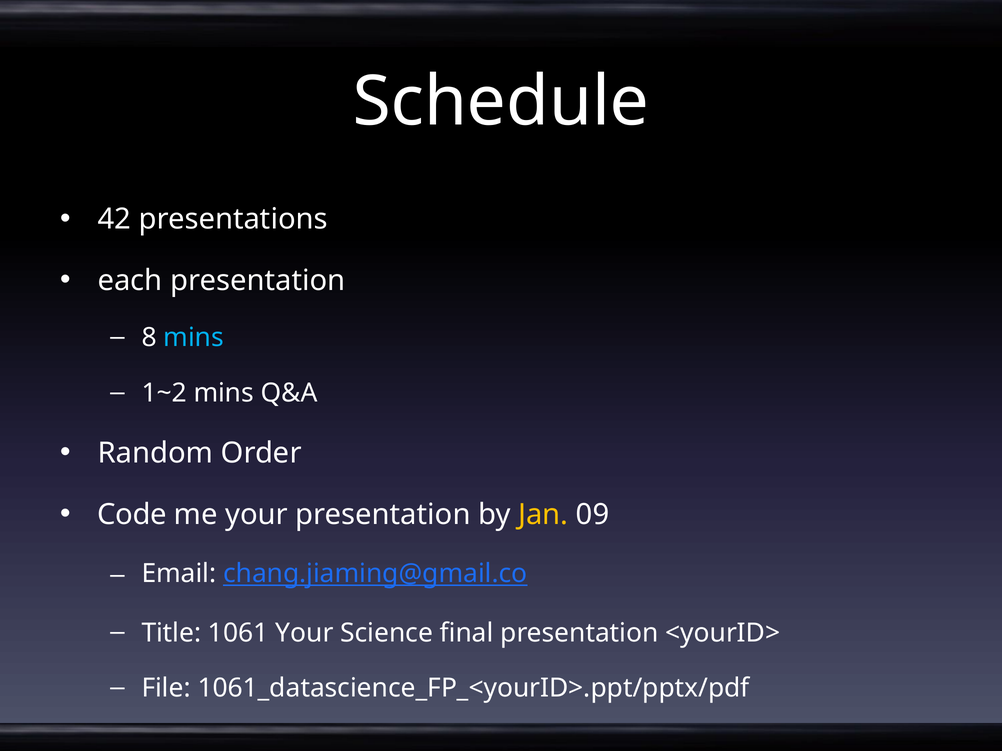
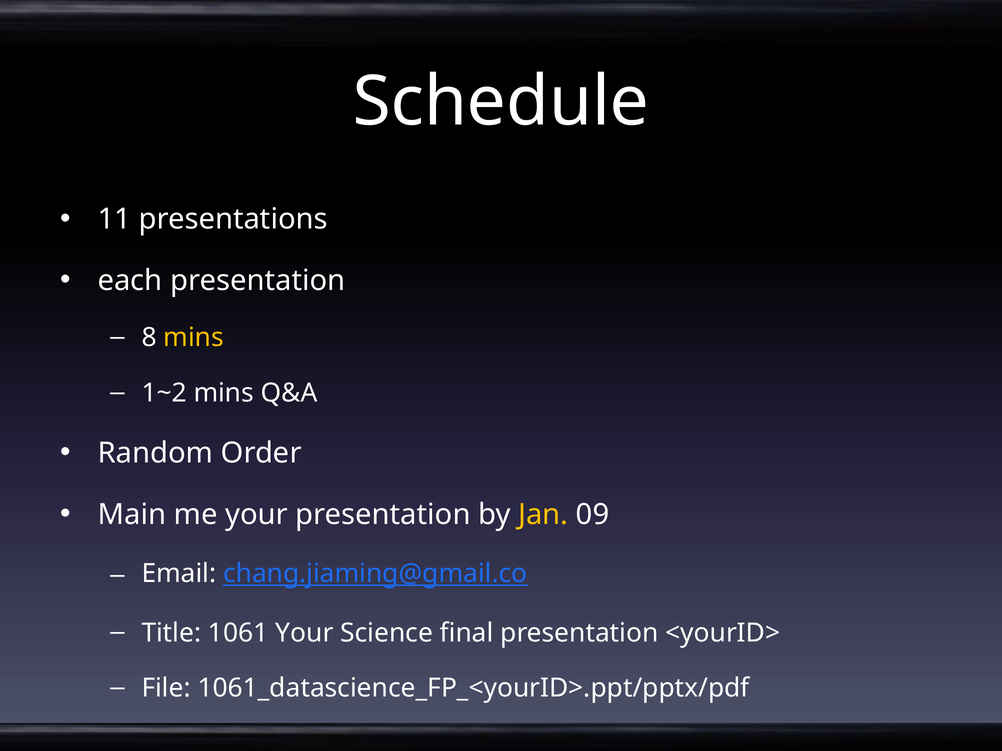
42: 42 -> 11
mins at (194, 338) colour: light blue -> yellow
Code: Code -> Main
